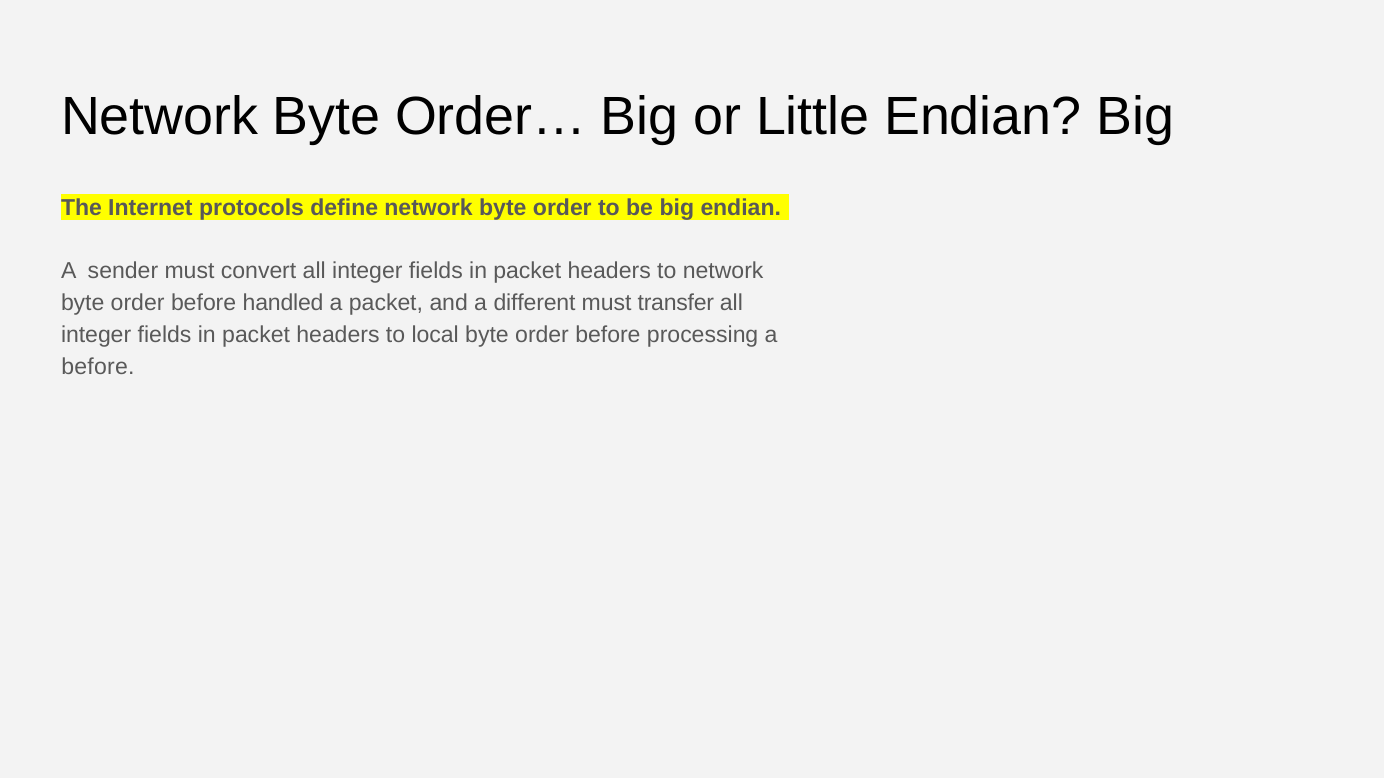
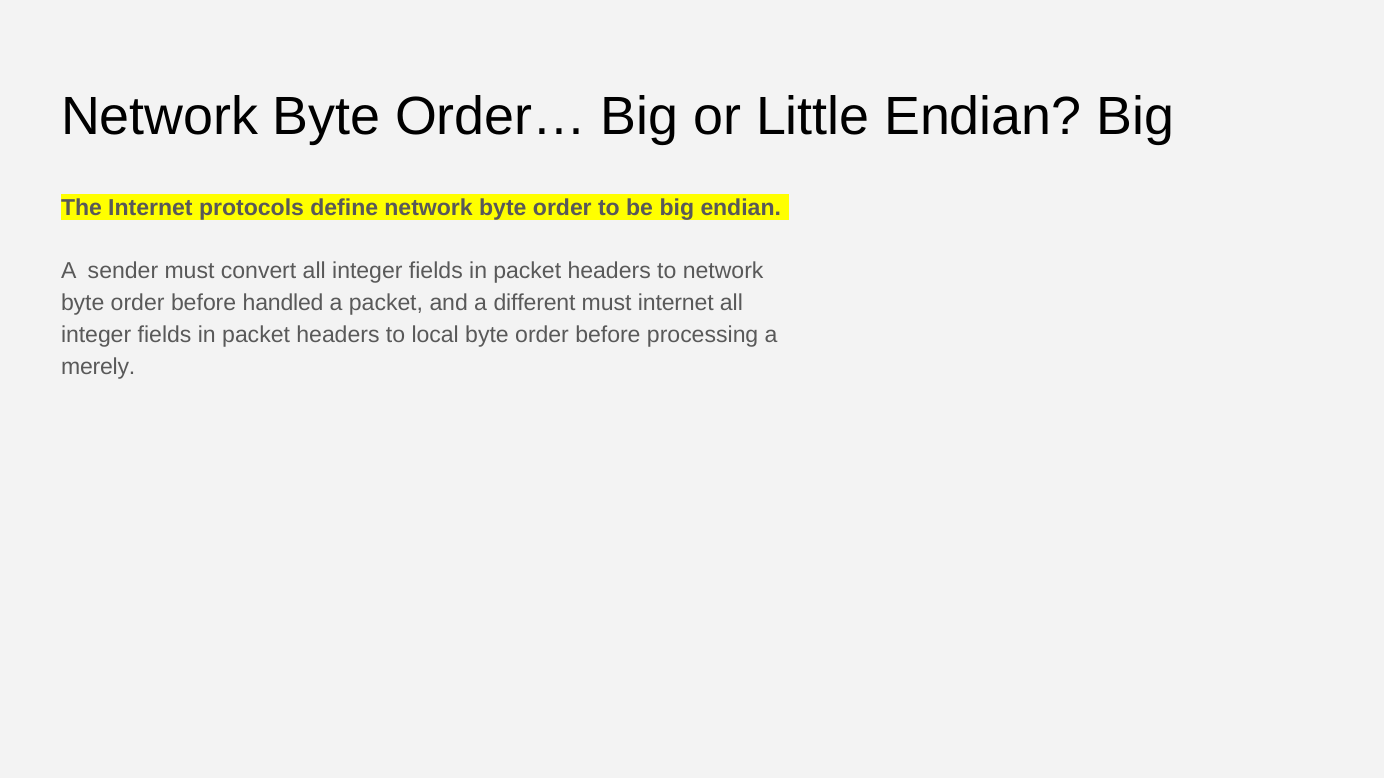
must transfer: transfer -> internet
before at (98, 367): before -> merely
